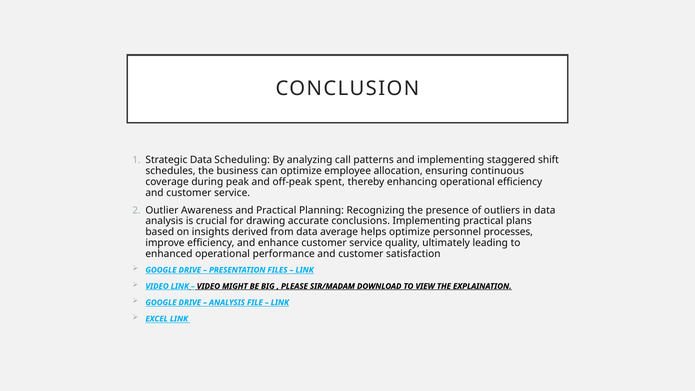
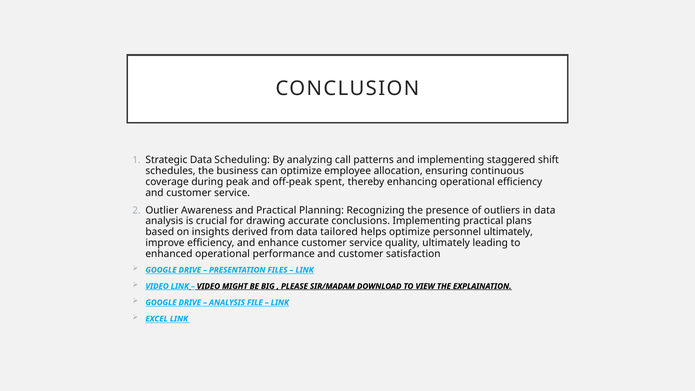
average: average -> tailored
personnel processes: processes -> ultimately
